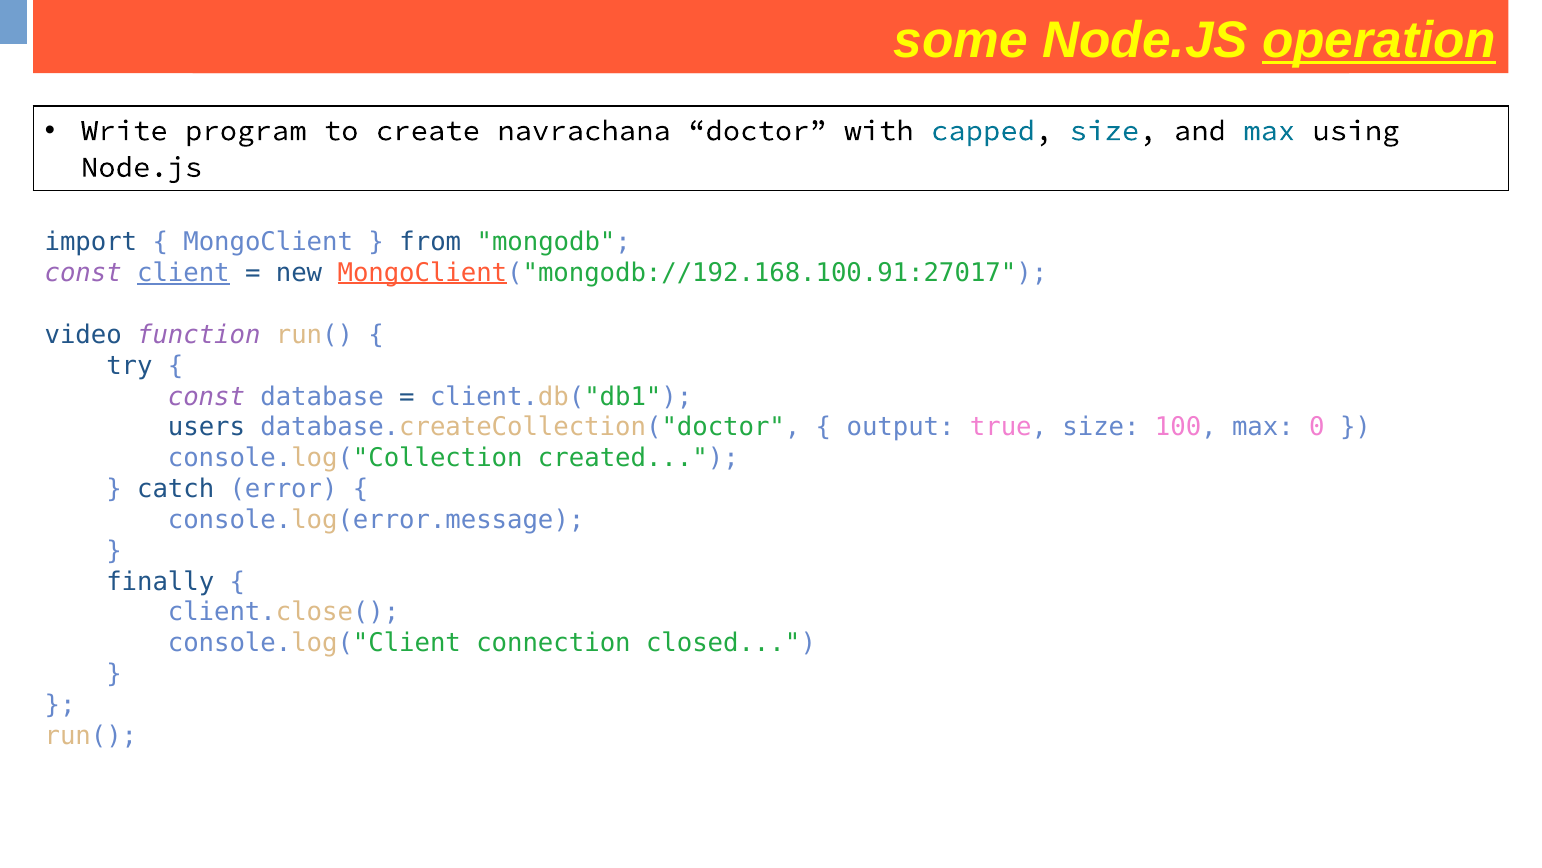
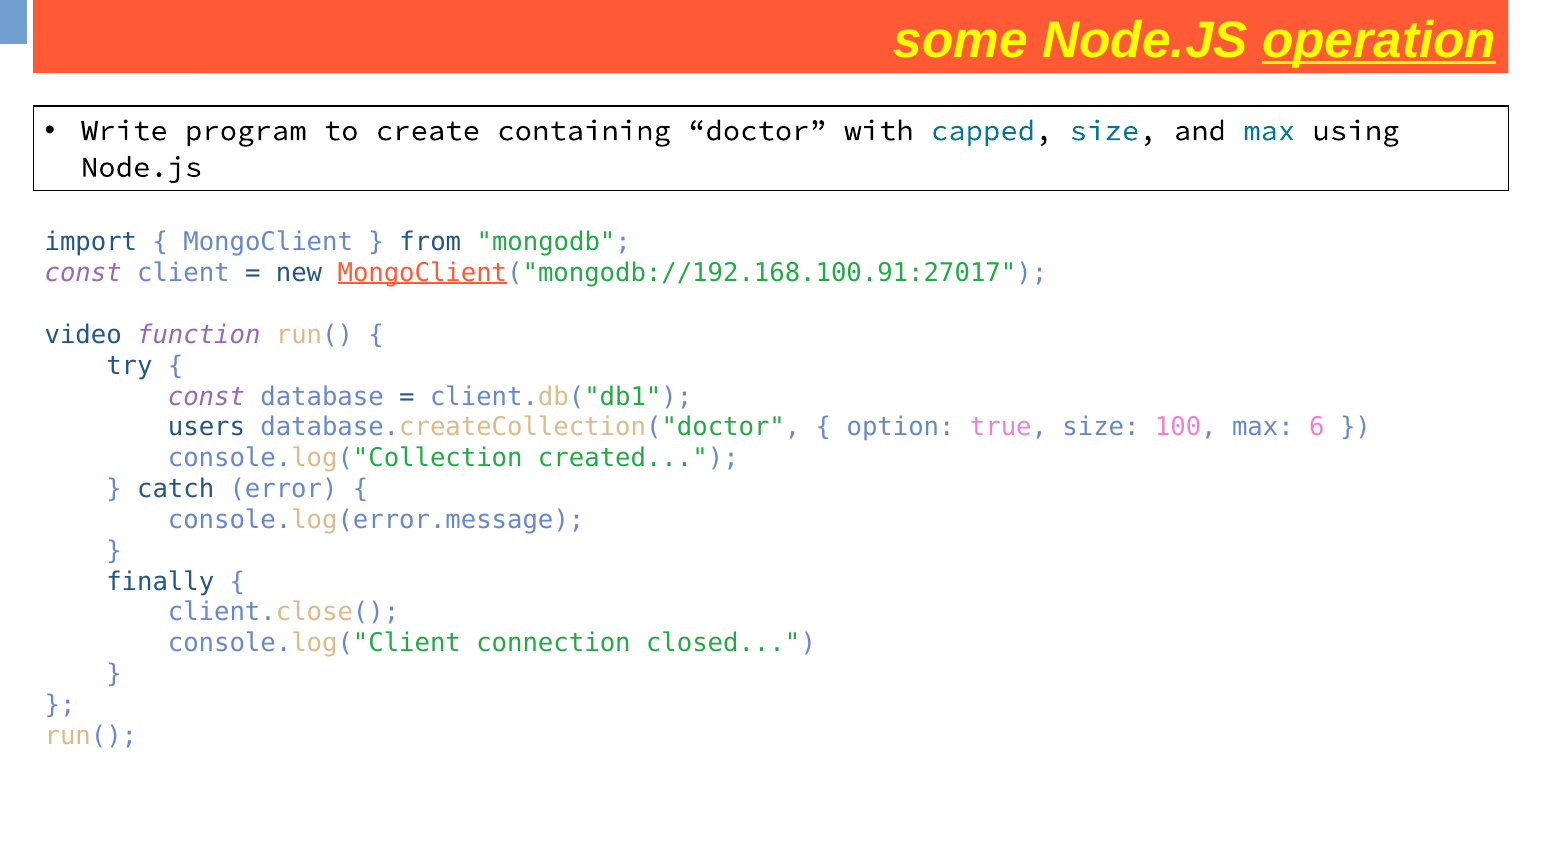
navrachana: navrachana -> containing
client underline: present -> none
output: output -> option
0: 0 -> 6
